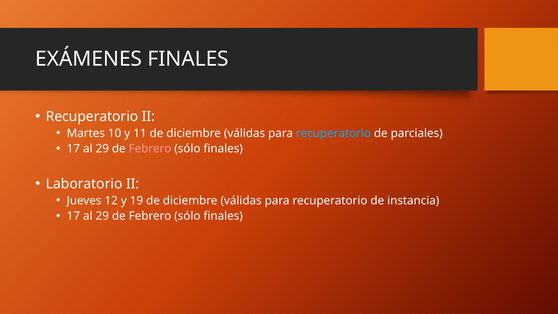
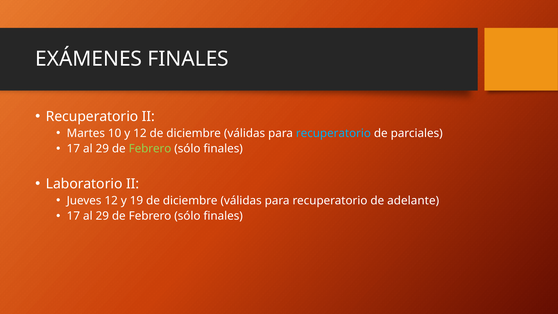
y 11: 11 -> 12
Febrero at (150, 149) colour: pink -> light green
instancia: instancia -> adelante
